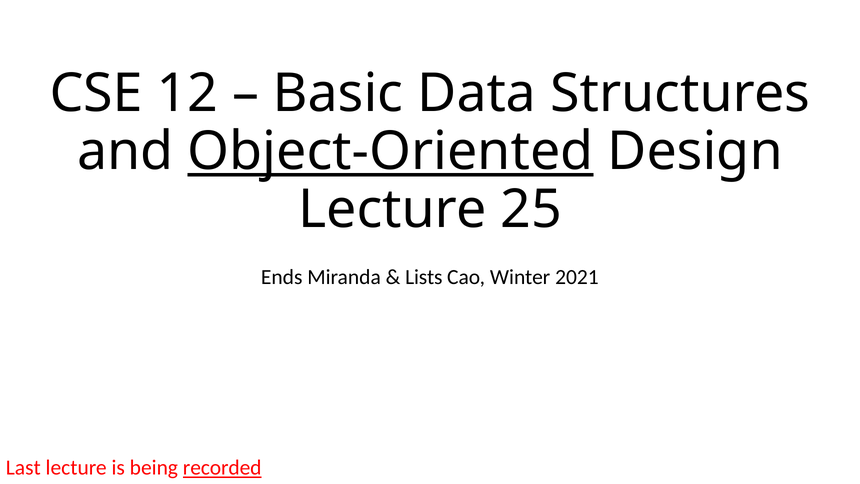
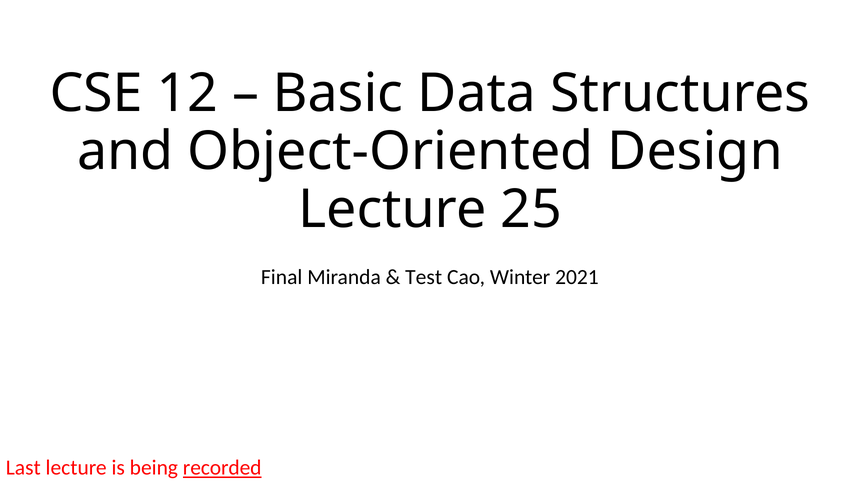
Object-Oriented underline: present -> none
Ends: Ends -> Final
Lists: Lists -> Test
